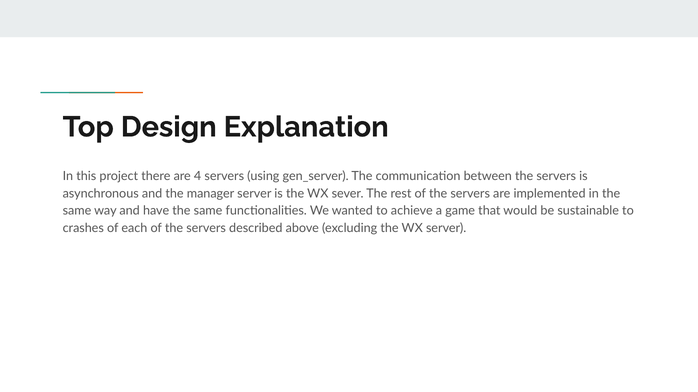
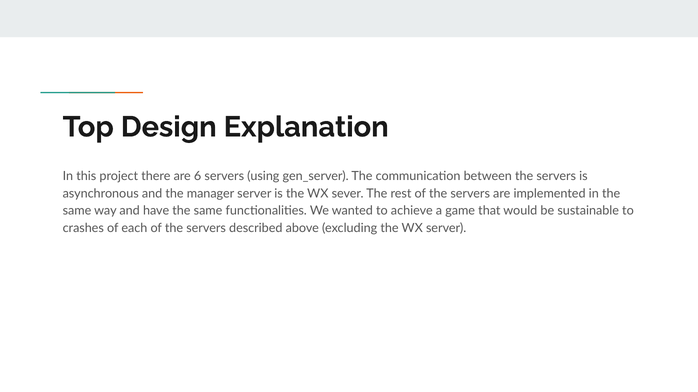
4: 4 -> 6
